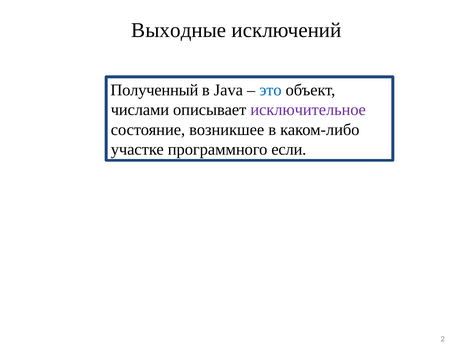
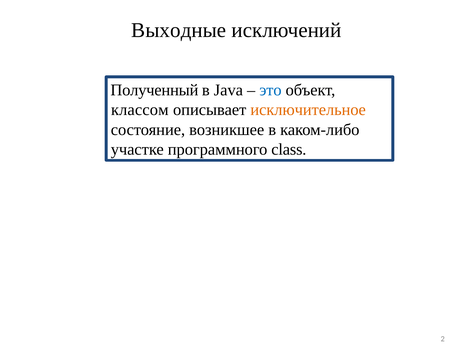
числами: числами -> классом
исключительное colour: purple -> orange
если: если -> class
